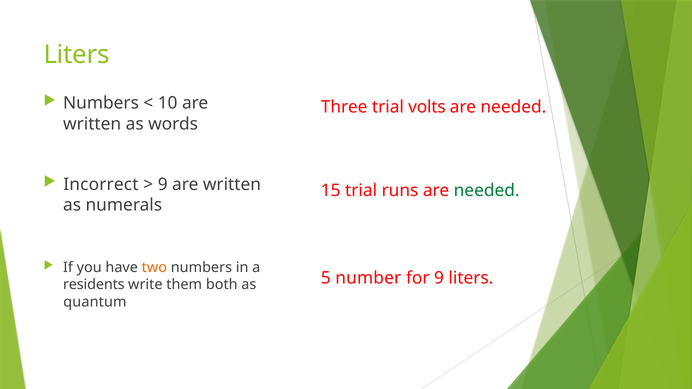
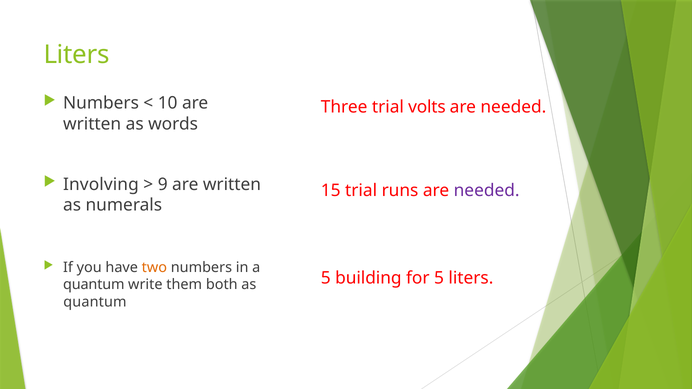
Incorrect: Incorrect -> Involving
needed at (487, 191) colour: green -> purple
number: number -> building
for 9: 9 -> 5
residents at (94, 285): residents -> quantum
